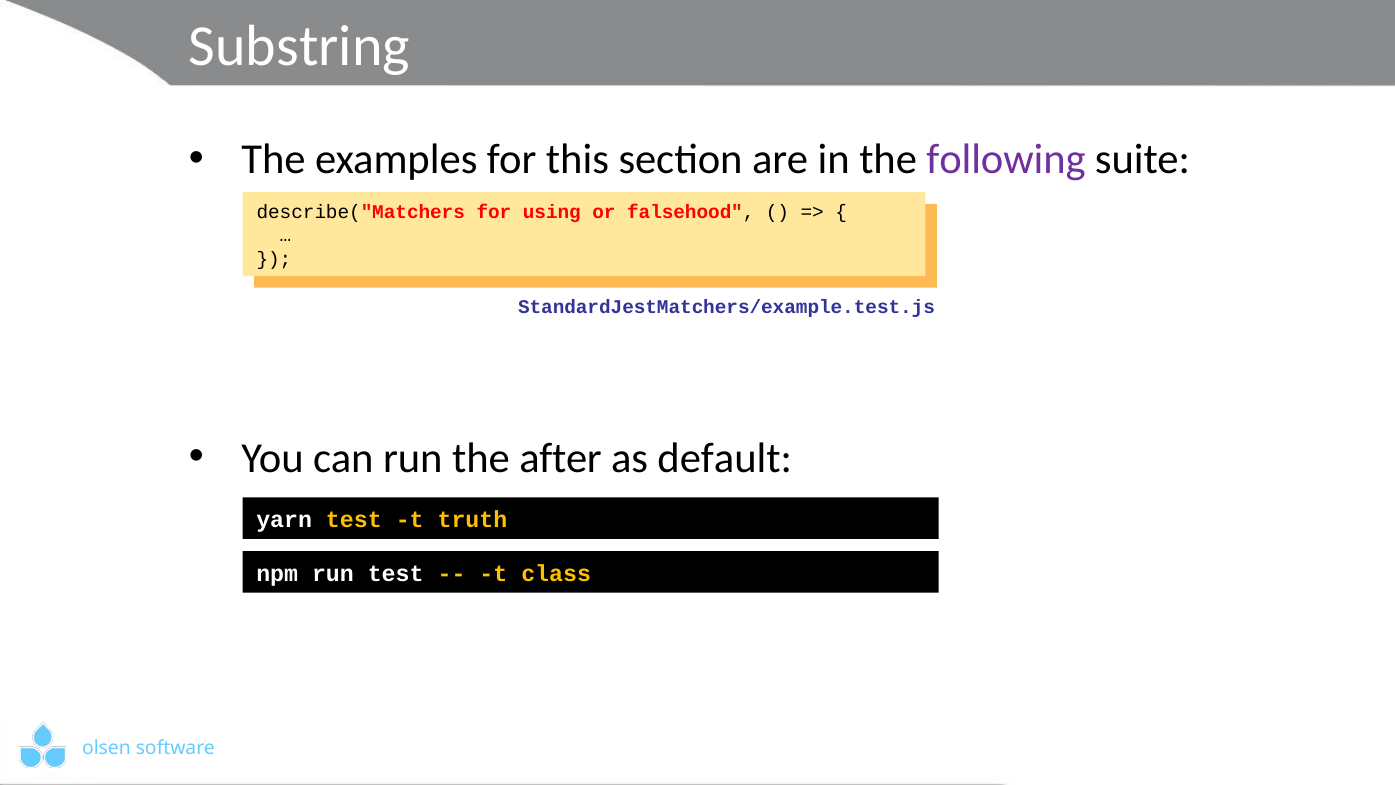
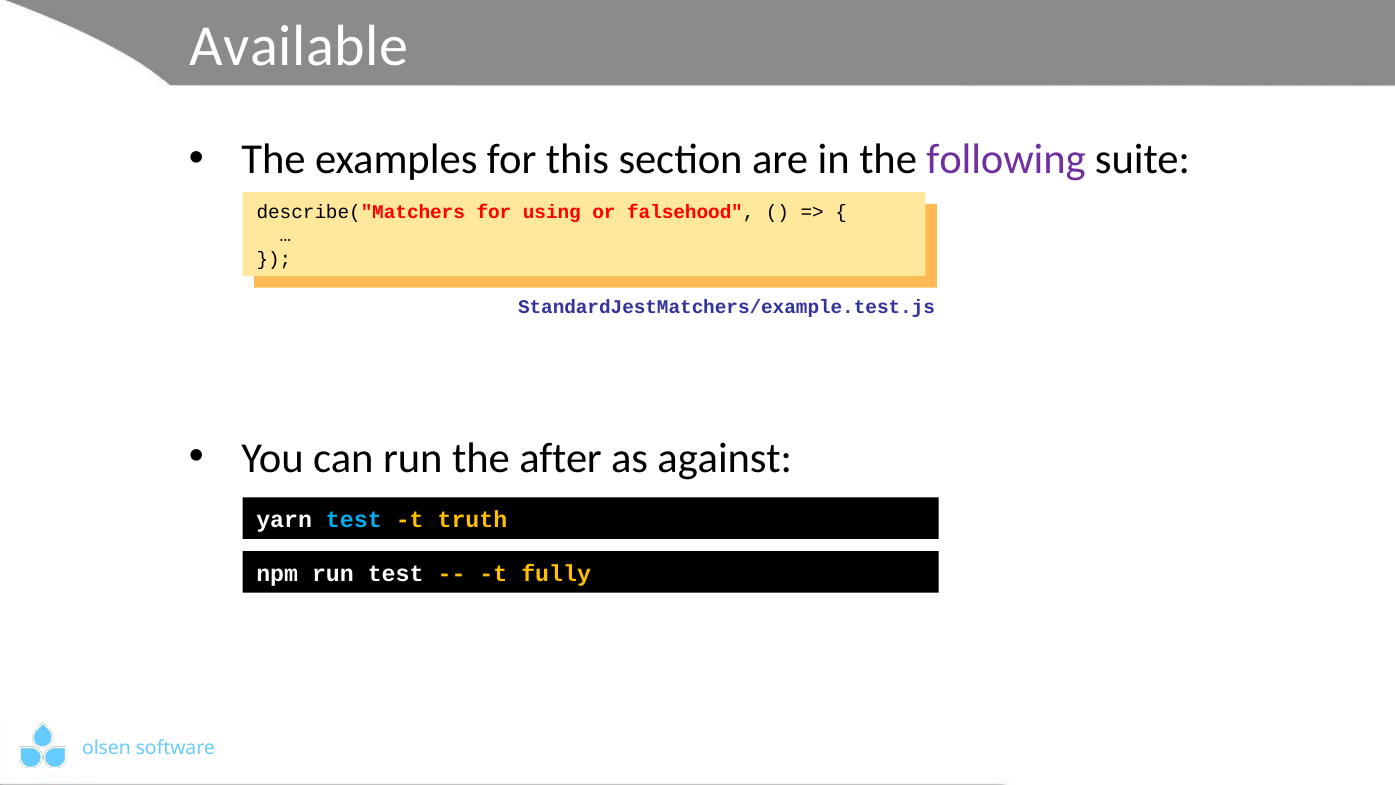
Substring: Substring -> Available
default: default -> against
test at (354, 520) colour: yellow -> light blue
class: class -> fully
